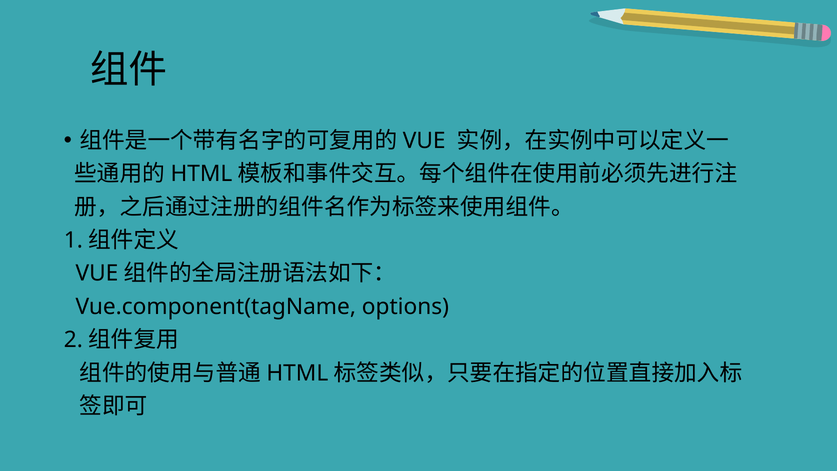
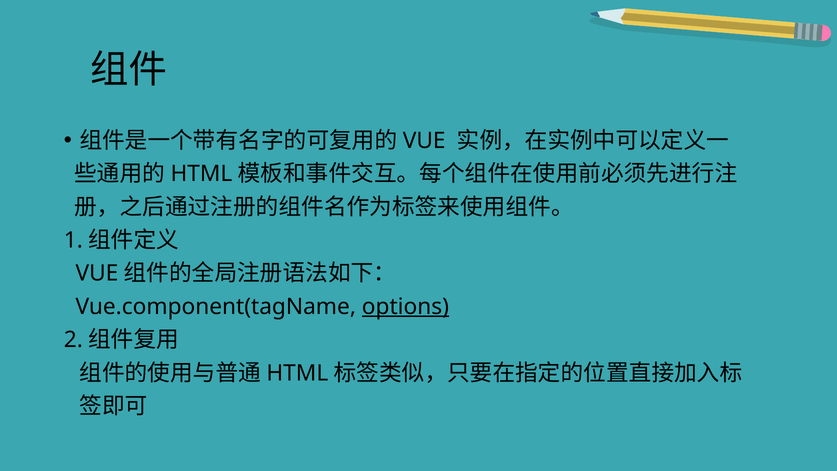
options underline: none -> present
